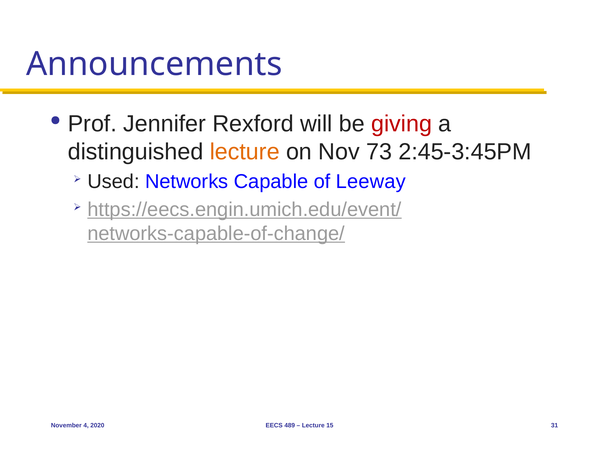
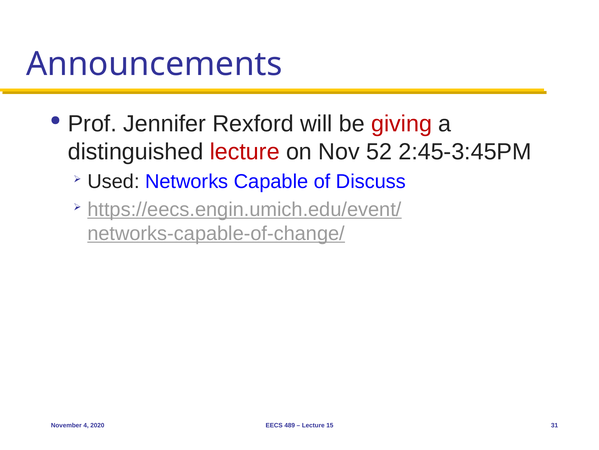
lecture at (245, 151) colour: orange -> red
73: 73 -> 52
Leeway: Leeway -> Discuss
